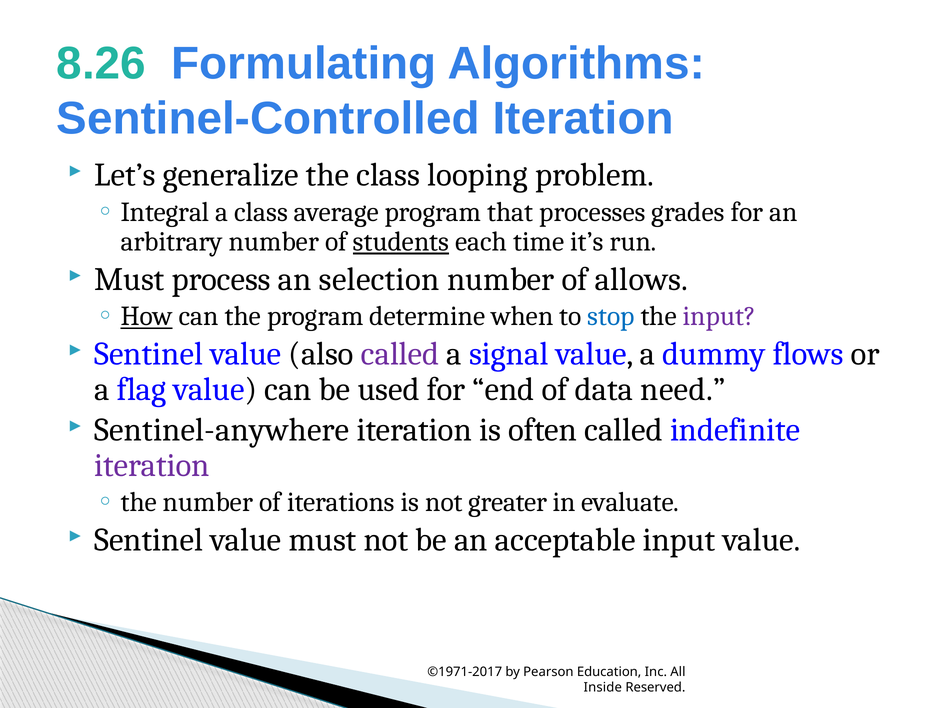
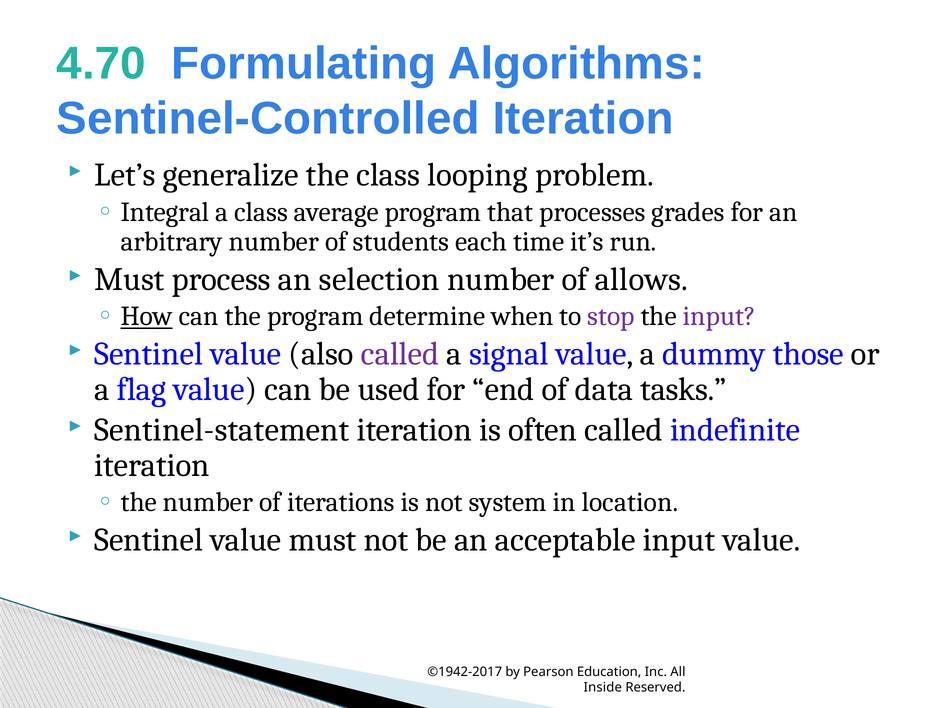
8.26: 8.26 -> 4.70
students underline: present -> none
stop colour: blue -> purple
flows: flows -> those
need: need -> tasks
Sentinel-anywhere: Sentinel-anywhere -> Sentinel-statement
iteration at (152, 465) colour: purple -> black
greater: greater -> system
evaluate: evaluate -> location
©1971-2017: ©1971-2017 -> ©1942-2017
